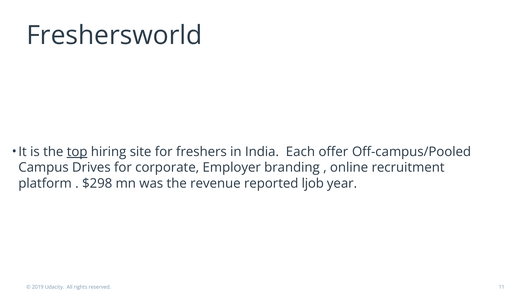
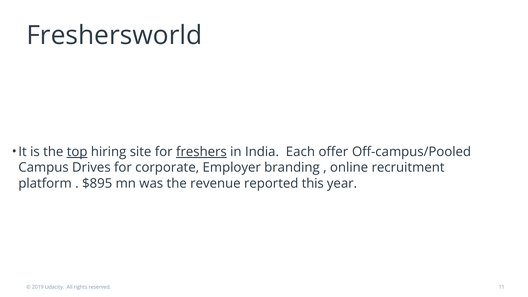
freshers underline: none -> present
$298: $298 -> $895
ljob: ljob -> this
